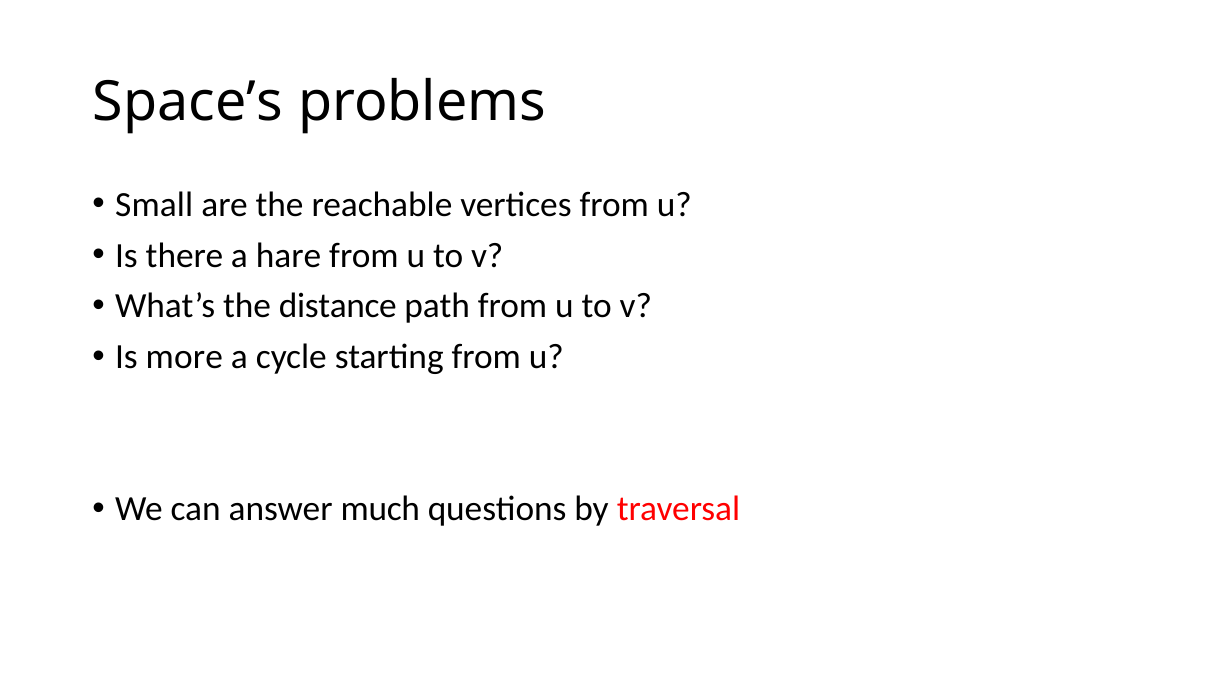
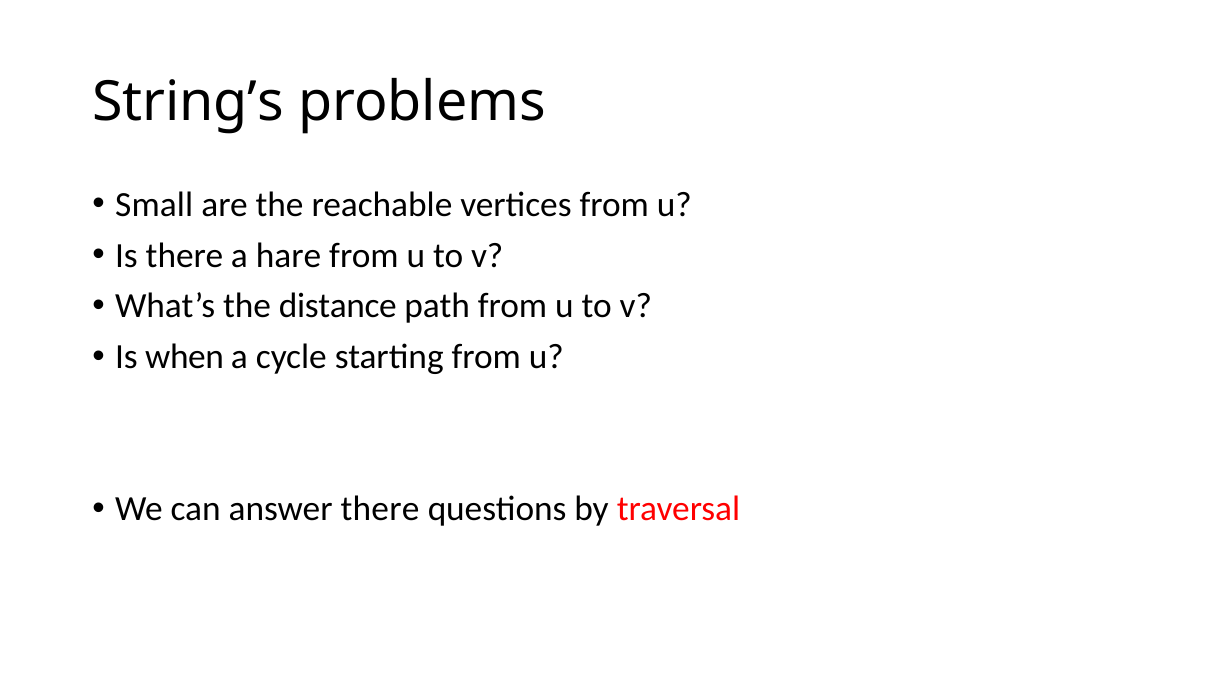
Space’s: Space’s -> String’s
more: more -> when
answer much: much -> there
